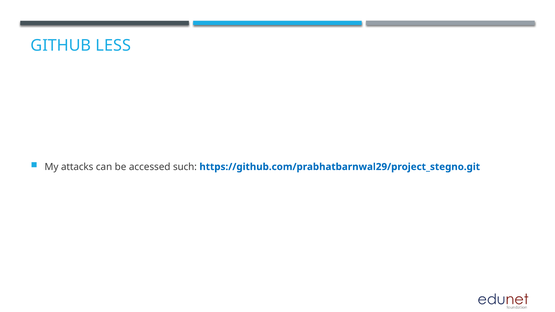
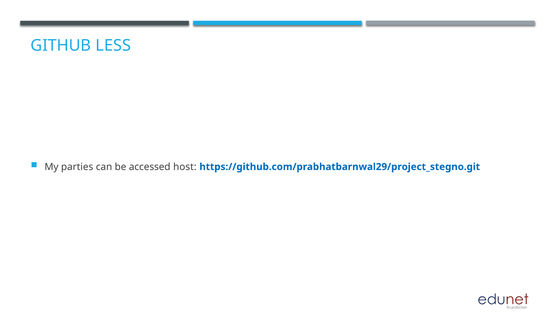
attacks: attacks -> parties
such: such -> host
